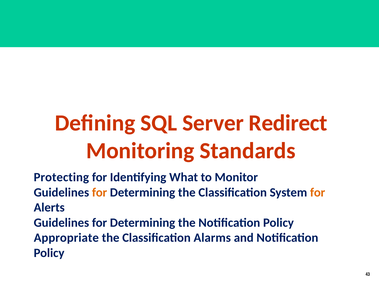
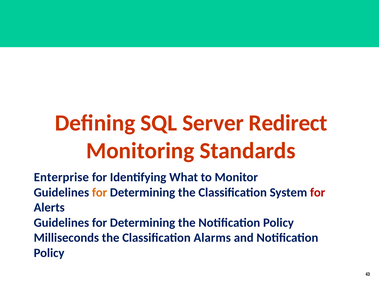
Protecting: Protecting -> Enterprise
for at (318, 193) colour: orange -> red
Appropriate: Appropriate -> Milliseconds
